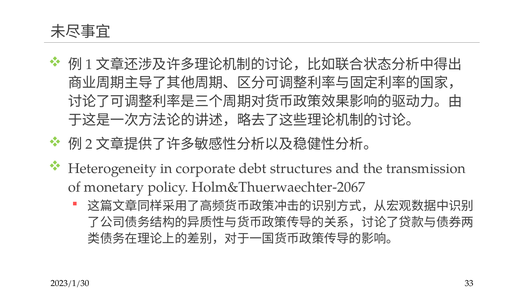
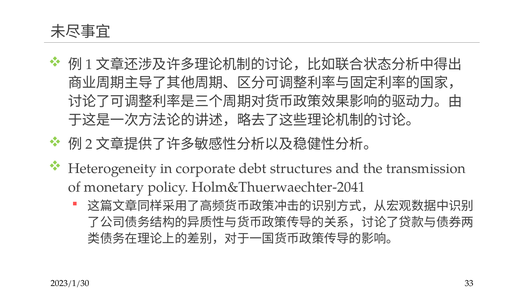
Holm&Thuerwaechter-2067: Holm&Thuerwaechter-2067 -> Holm&Thuerwaechter-2041
